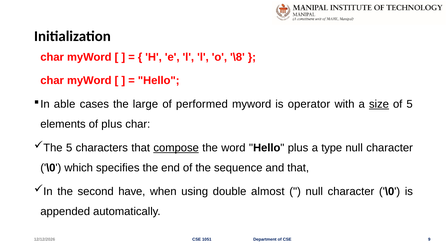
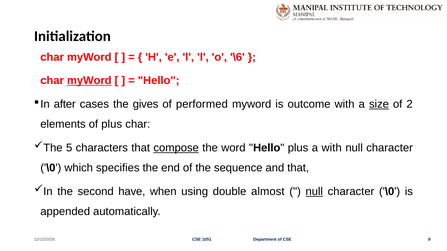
\8: \8 -> \6
myWord at (89, 81) underline: none -> present
able: able -> after
large: large -> gives
operator: operator -> outcome
of 5: 5 -> 2
a type: type -> with
null at (314, 192) underline: none -> present
